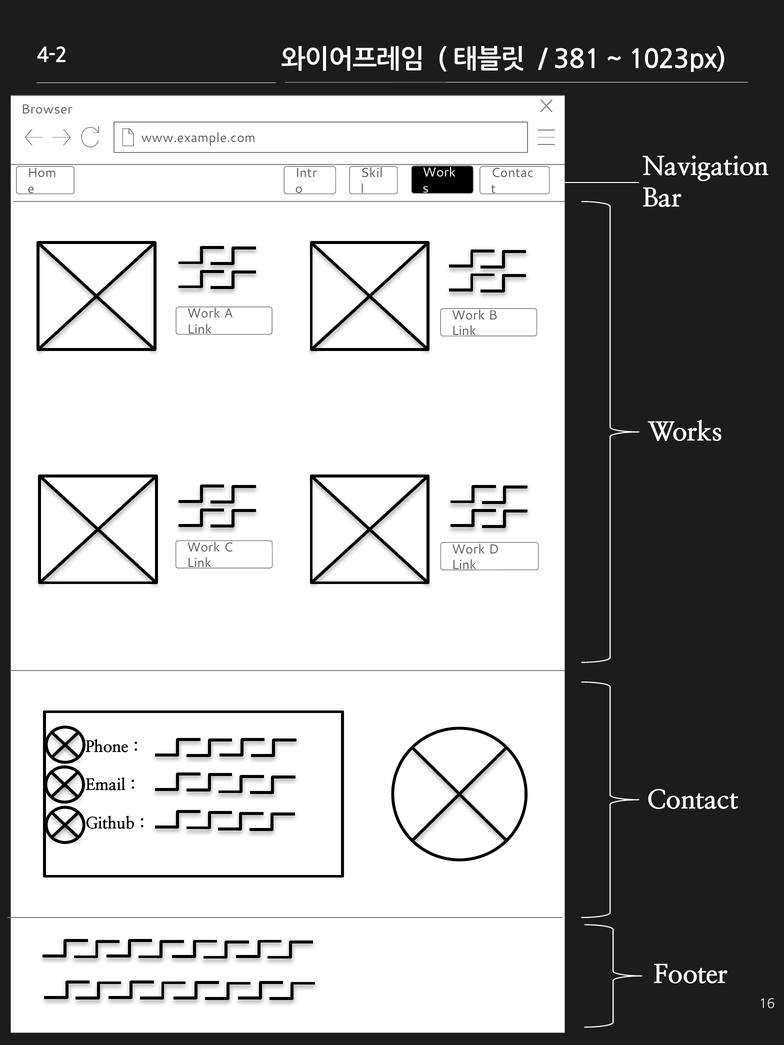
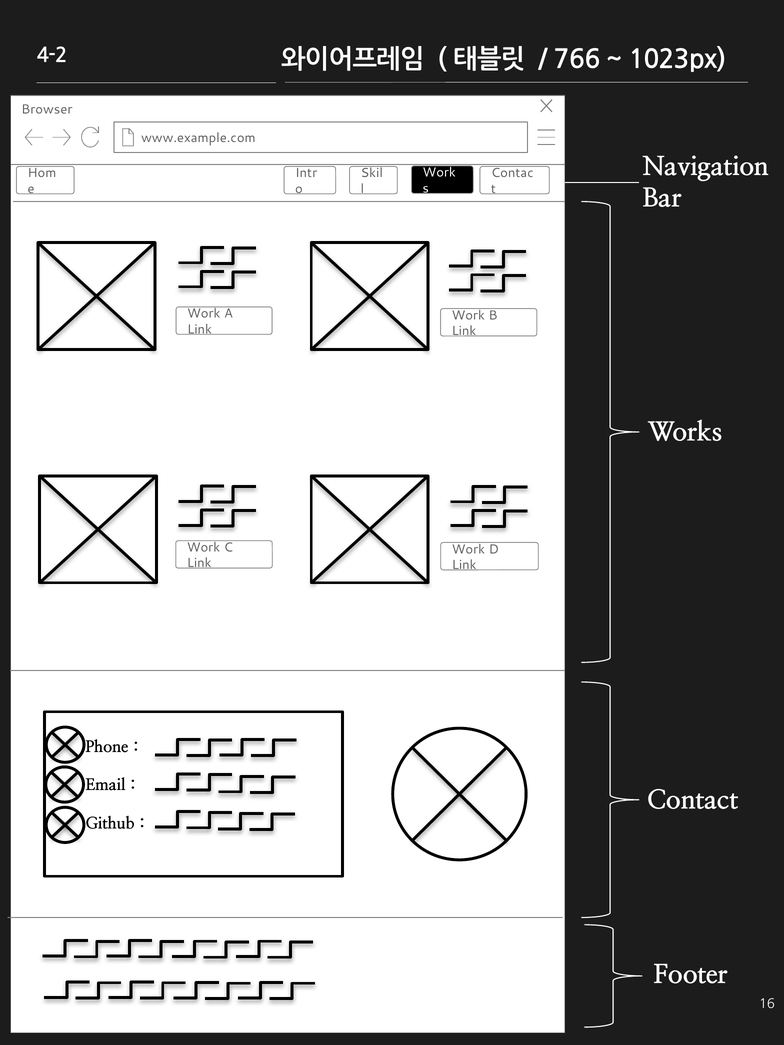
381: 381 -> 766
